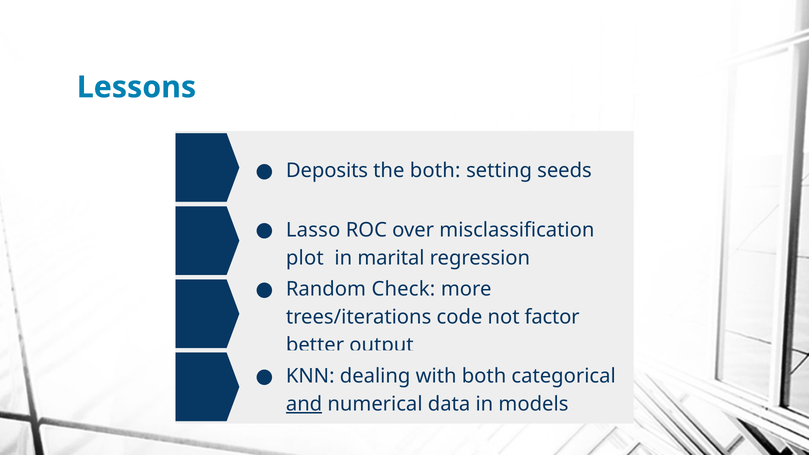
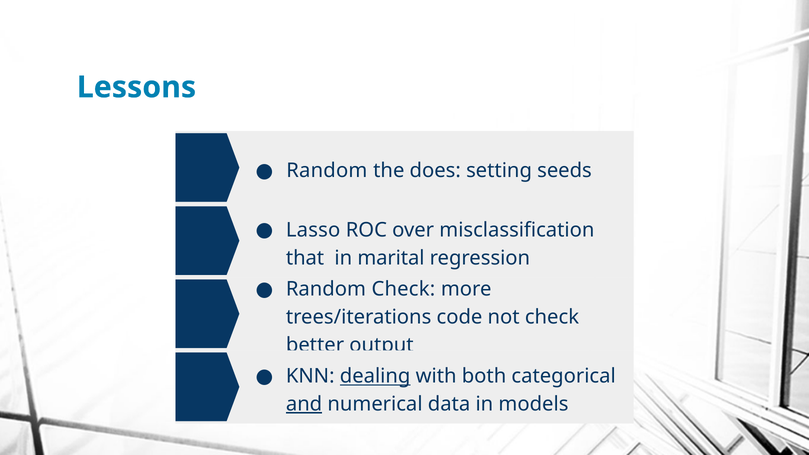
Deposits at (327, 171): Deposits -> Random
the both: both -> does
plot: plot -> that
not factor: factor -> check
dealing underline: none -> present
